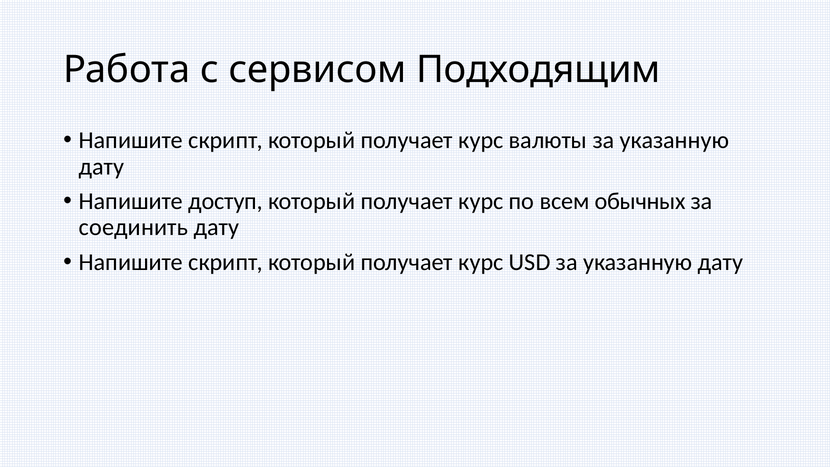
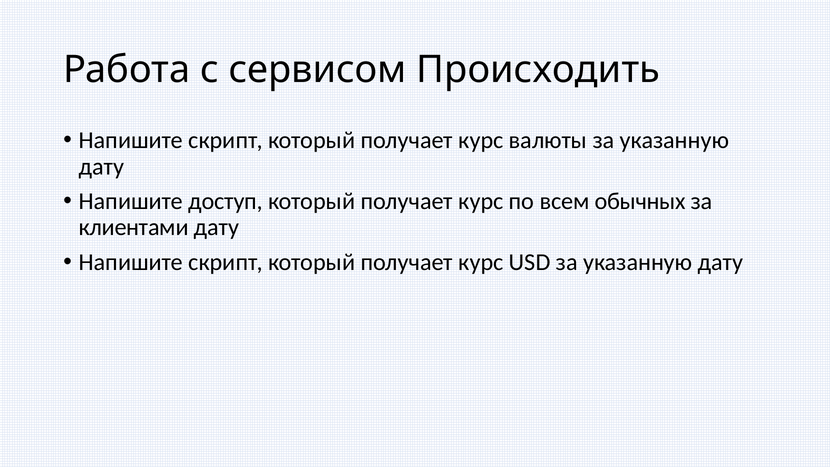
Подходящим: Подходящим -> Происходить
соединить: соединить -> клиентами
